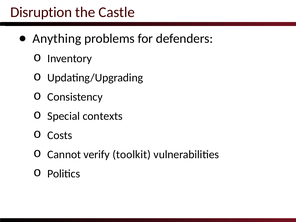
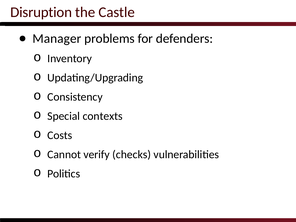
Anything: Anything -> Manager
toolkit: toolkit -> checks
